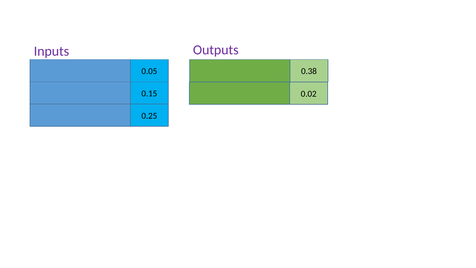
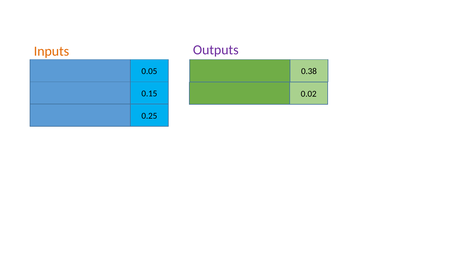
Inputs colour: purple -> orange
